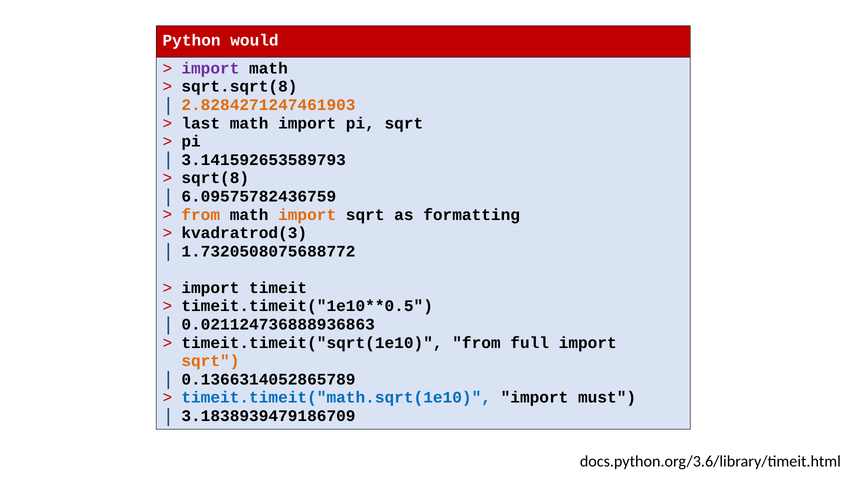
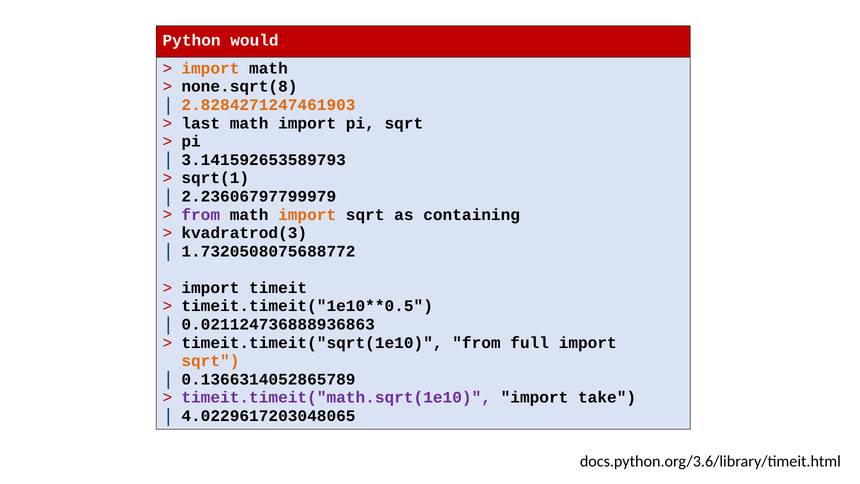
import at (210, 68) colour: purple -> orange
sqrt.sqrt(8: sqrt.sqrt(8 -> none.sqrt(8
sqrt(8: sqrt(8 -> sqrt(1
6.09575782436759: 6.09575782436759 -> 2.23606797799979
from at (201, 215) colour: orange -> purple
formatting: formatting -> containing
timeit.timeit("math.sqrt(1e10 colour: blue -> purple
must: must -> take
3.1838939479186709: 3.1838939479186709 -> 4.0229617203048065
